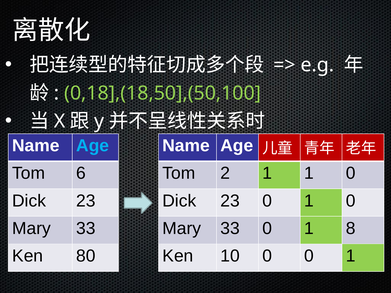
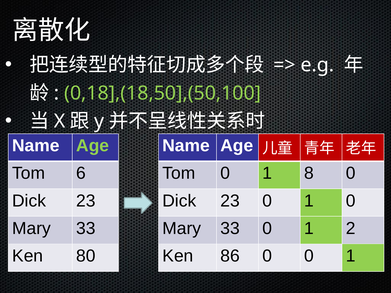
Age at (93, 146) colour: light blue -> light green
Tom 2: 2 -> 0
1 1: 1 -> 8
8: 8 -> 2
10: 10 -> 86
